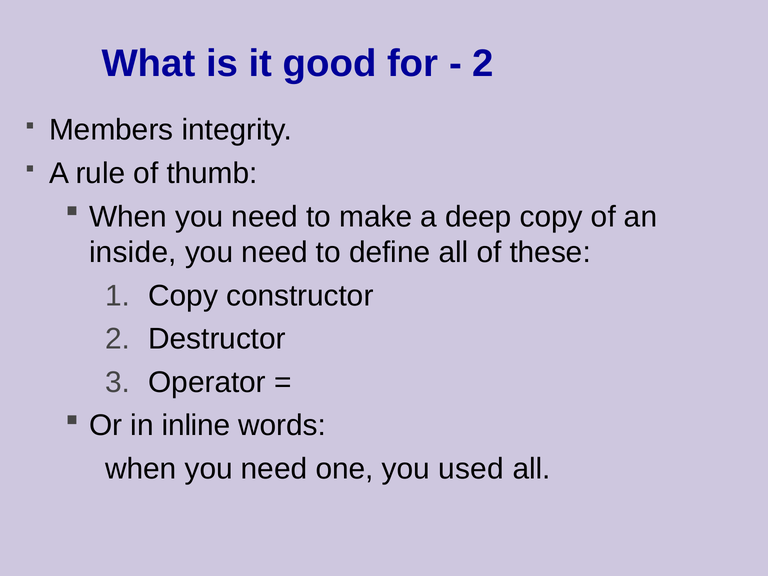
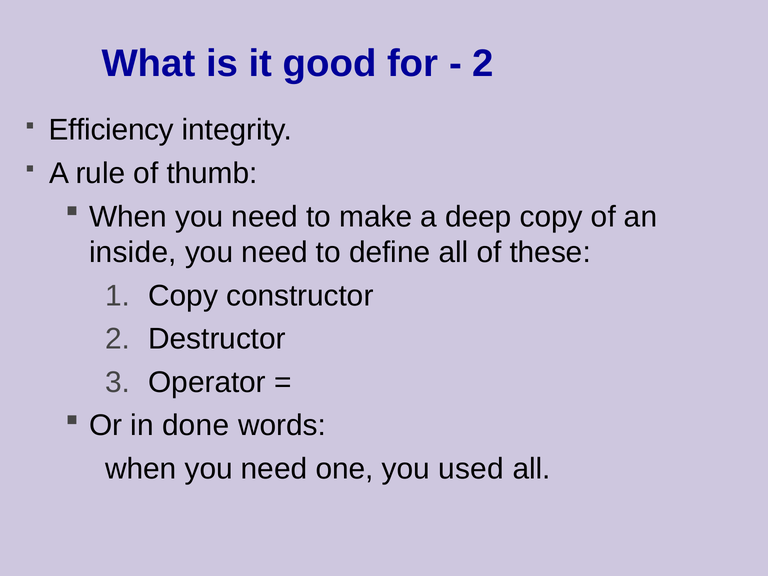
Members: Members -> Efficiency
inline: inline -> done
